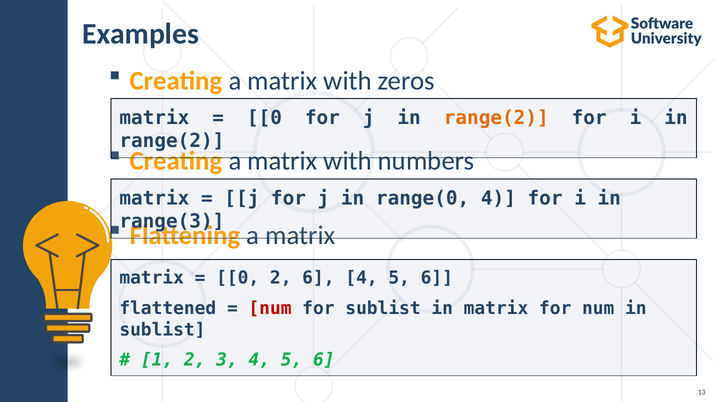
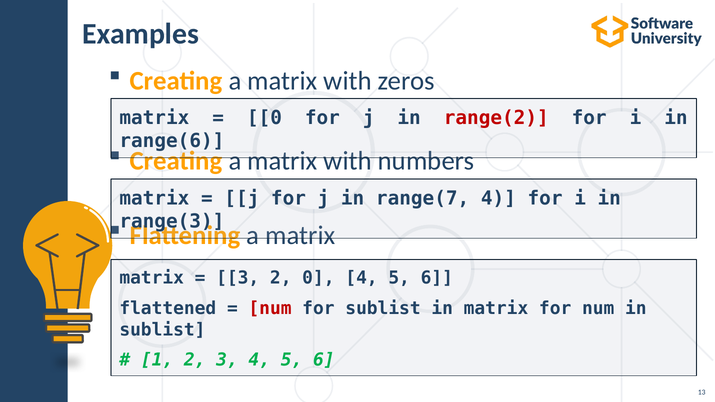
range(2 at (496, 118) colour: orange -> red
range(2 at (172, 141): range(2 -> range(6
range(0: range(0 -> range(7
0 at (238, 278): 0 -> 3
2 6: 6 -> 0
